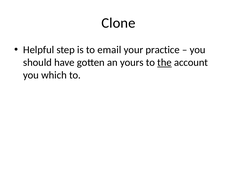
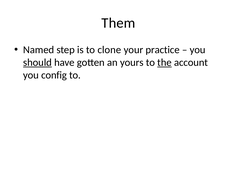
Clone: Clone -> Them
Helpful: Helpful -> Named
email: email -> clone
should underline: none -> present
which: which -> config
